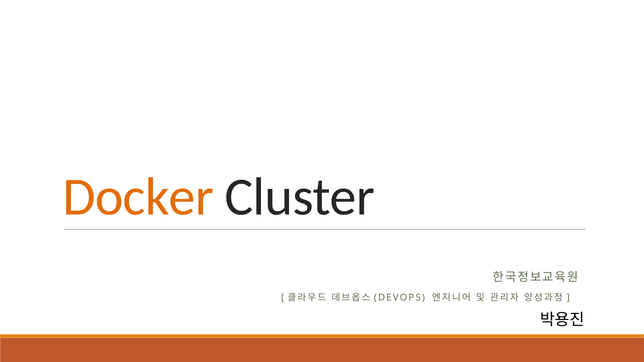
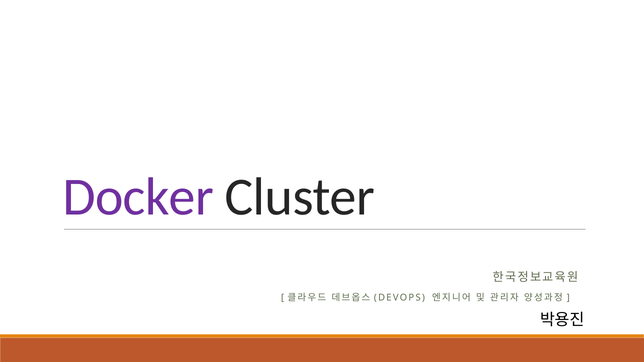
Docker colour: orange -> purple
